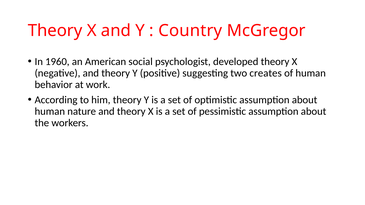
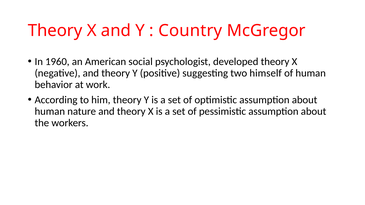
creates: creates -> himself
